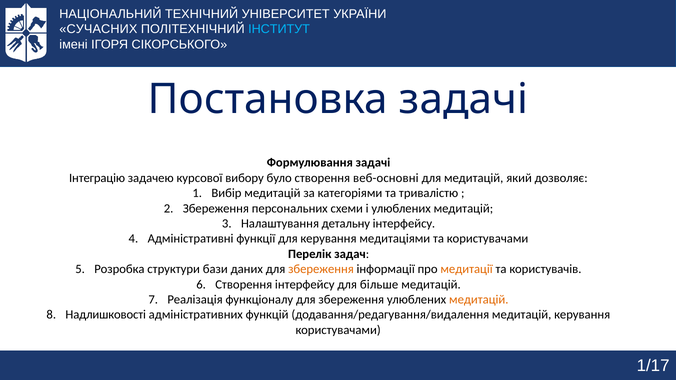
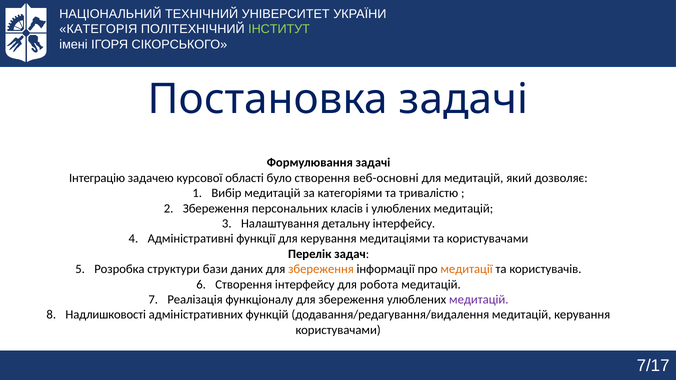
СУЧАСНИХ: СУЧАСНИХ -> КАТЕГОРІЯ
ІНСТИТУТ colour: light blue -> light green
вибору: вибору -> області
схеми: схеми -> класів
більше: більше -> робота
медитацій at (479, 300) colour: orange -> purple
1/17: 1/17 -> 7/17
